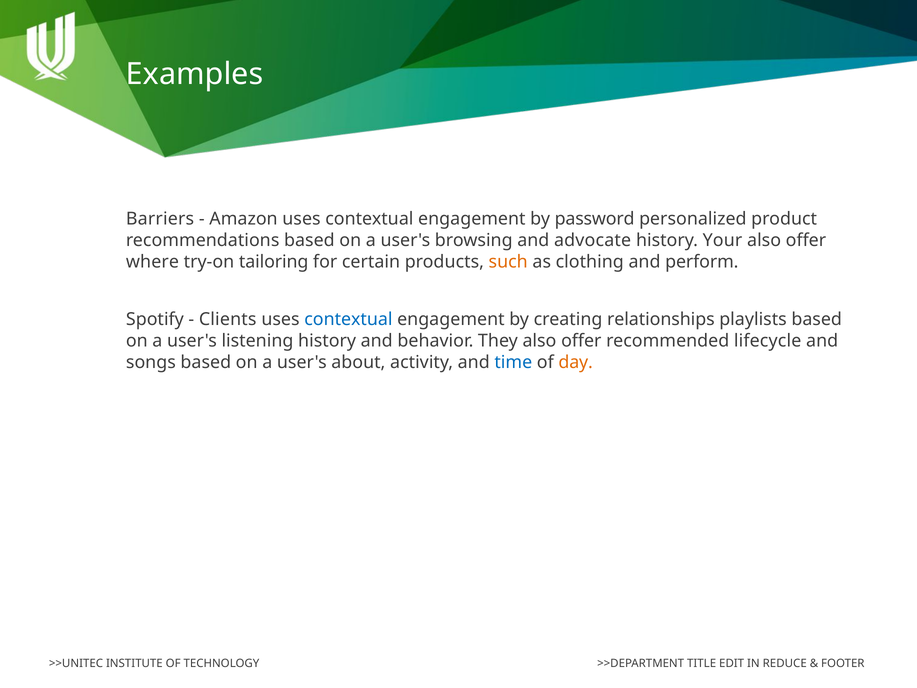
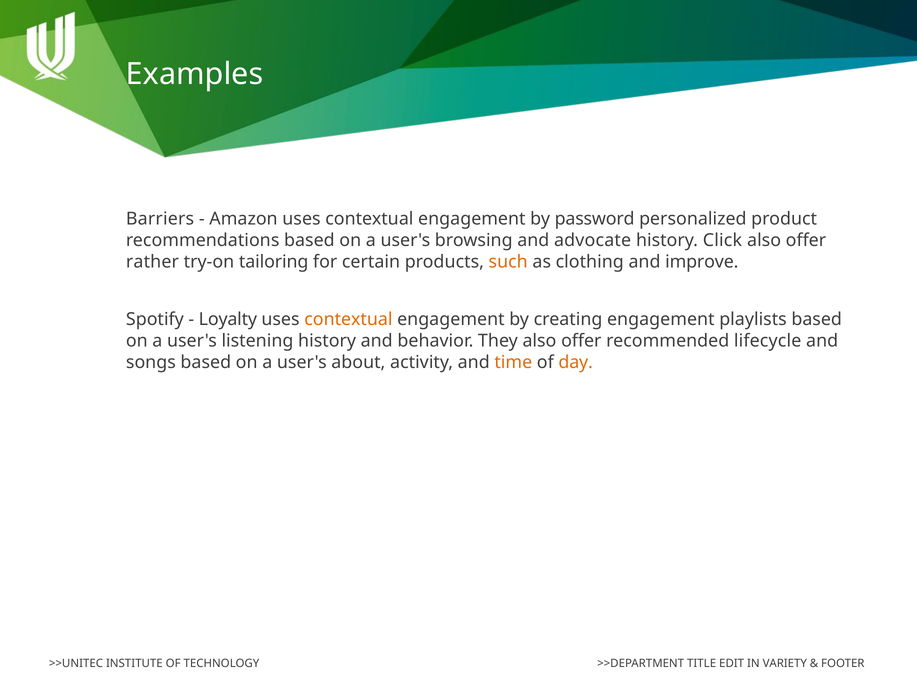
Your: Your -> Click
where: where -> rather
perform: perform -> improve
Clients: Clients -> Loyalty
contextual at (348, 319) colour: blue -> orange
creating relationships: relationships -> engagement
time colour: blue -> orange
REDUCE: REDUCE -> VARIETY
